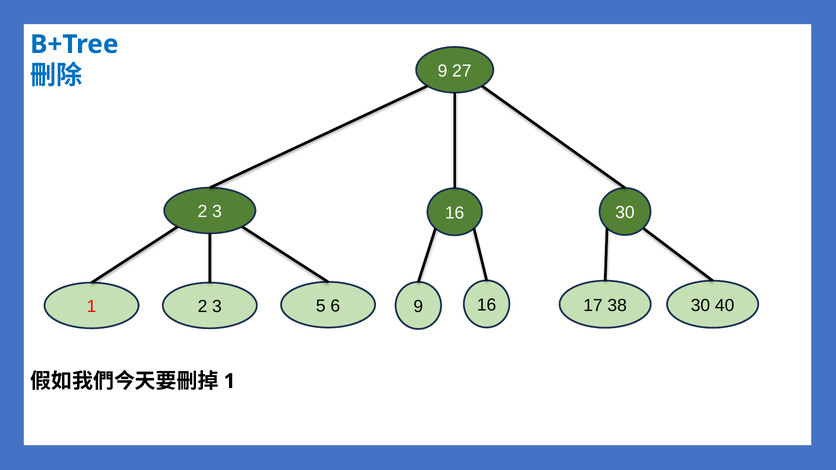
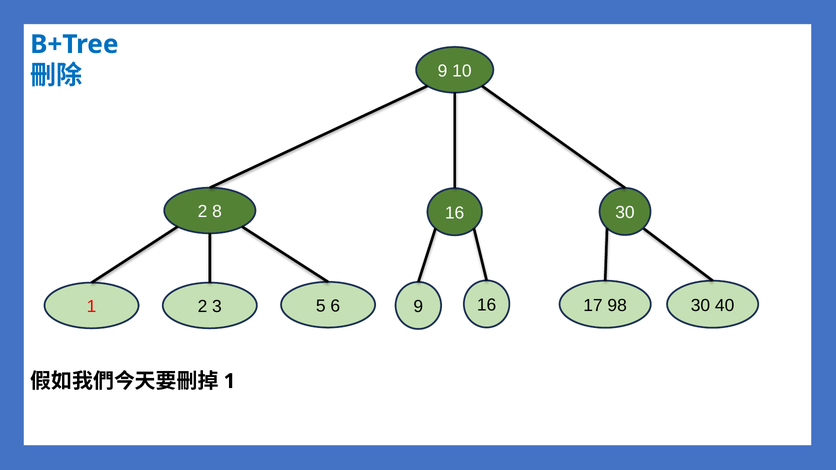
27: 27 -> 10
3 at (217, 212): 3 -> 8
38: 38 -> 98
